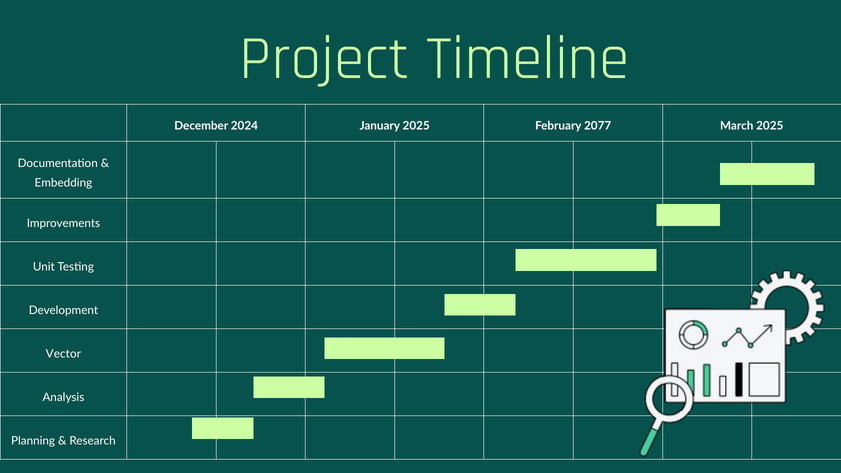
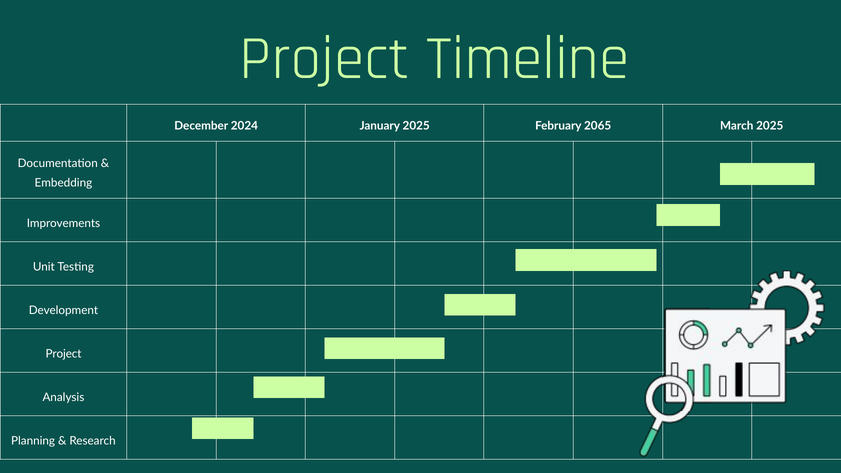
2077: 2077 -> 2065
Vector at (63, 354): Vector -> Project
